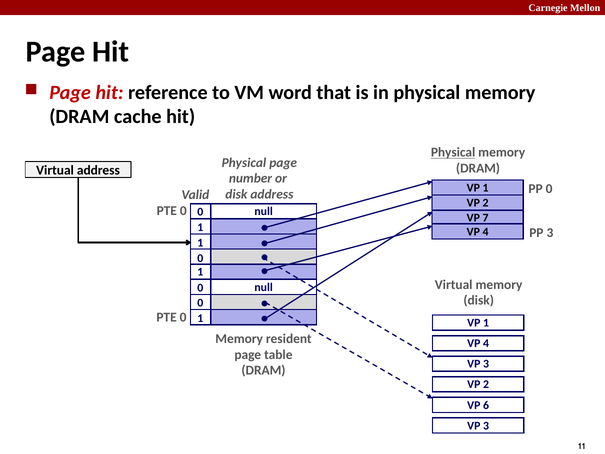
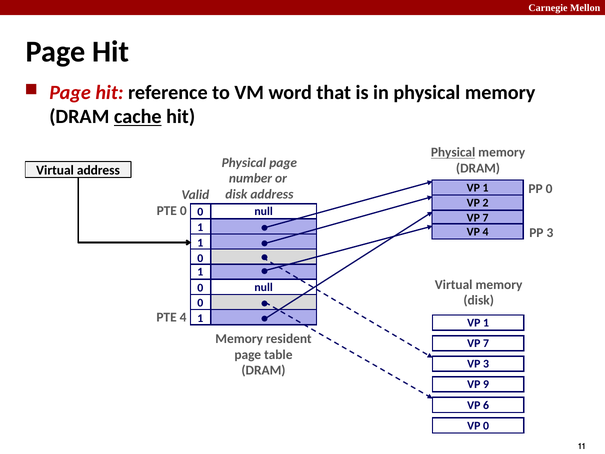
cache underline: none -> present
0 at (183, 317): 0 -> 4
4 at (486, 343): 4 -> 7
2 at (486, 384): 2 -> 9
3 at (486, 425): 3 -> 0
